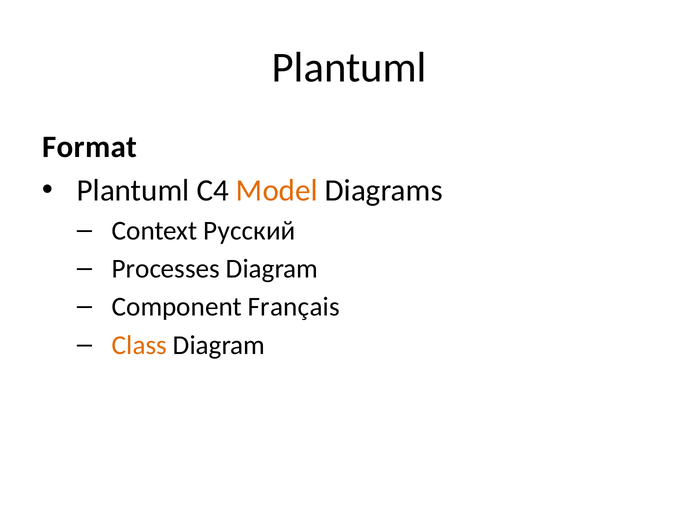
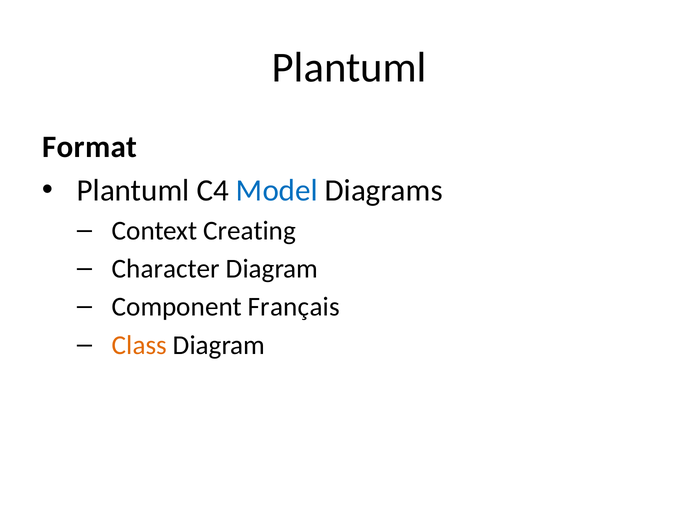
Model colour: orange -> blue
Русский: Русский -> Creating
Processes: Processes -> Character
